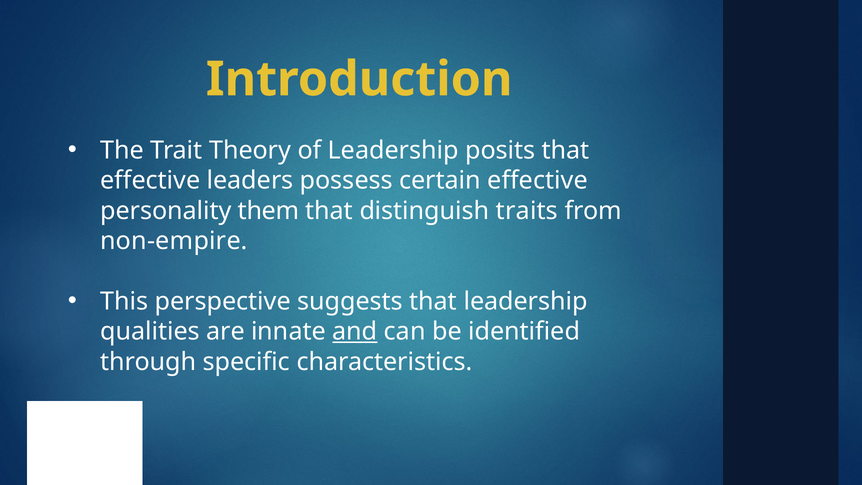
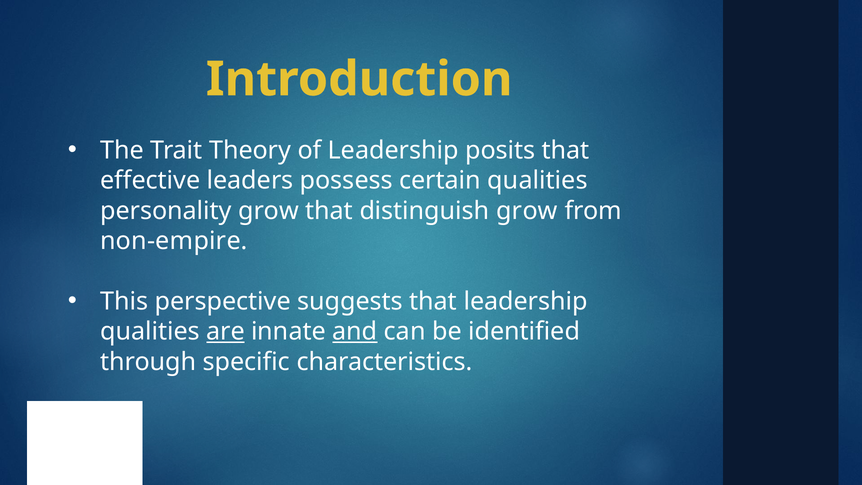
certain effective: effective -> qualities
personality them: them -> grow
distinguish traits: traits -> grow
are underline: none -> present
